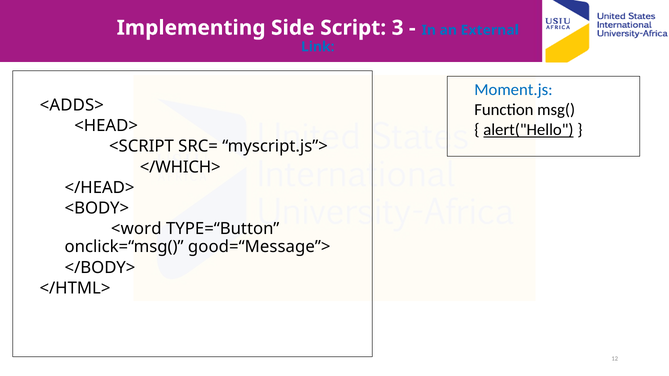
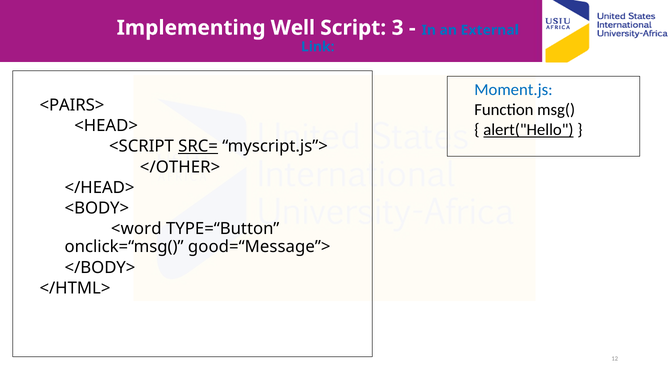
Side: Side -> Well
<ADDS>: <ADDS> -> <PAIRS>
SRC= underline: none -> present
</WHICH>: </WHICH> -> </OTHER>
